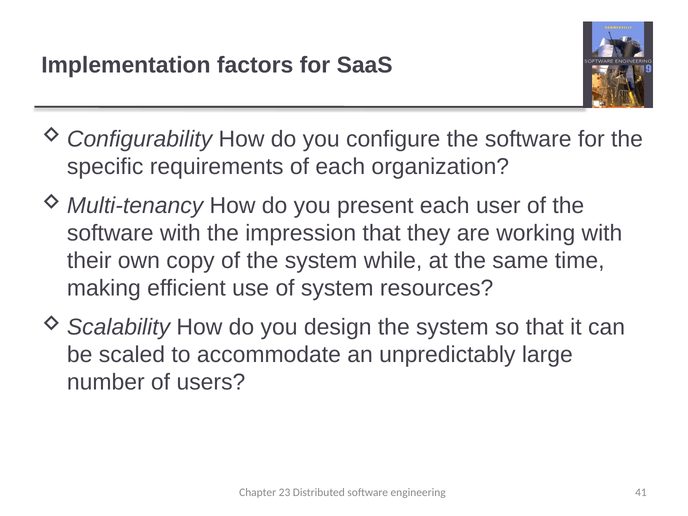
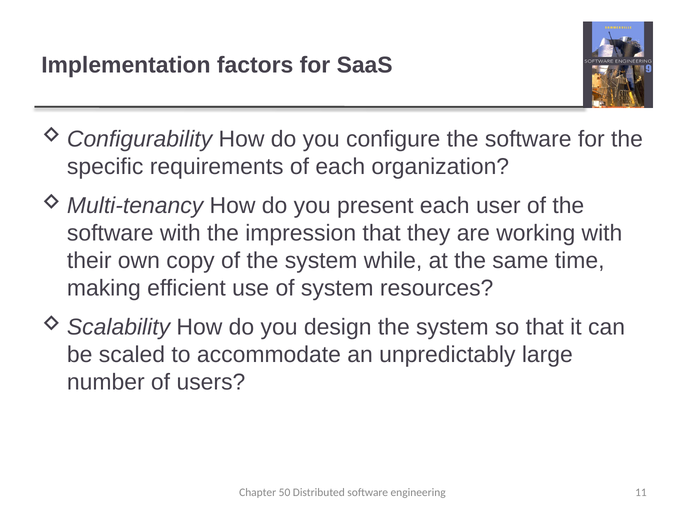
23: 23 -> 50
41: 41 -> 11
